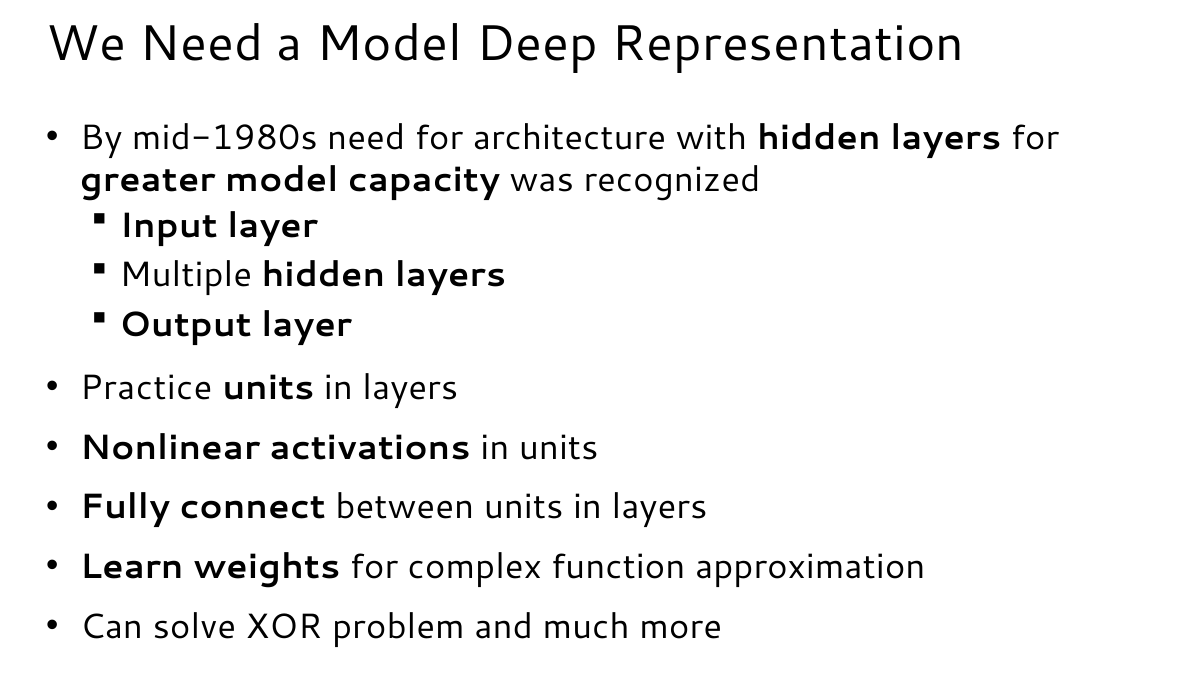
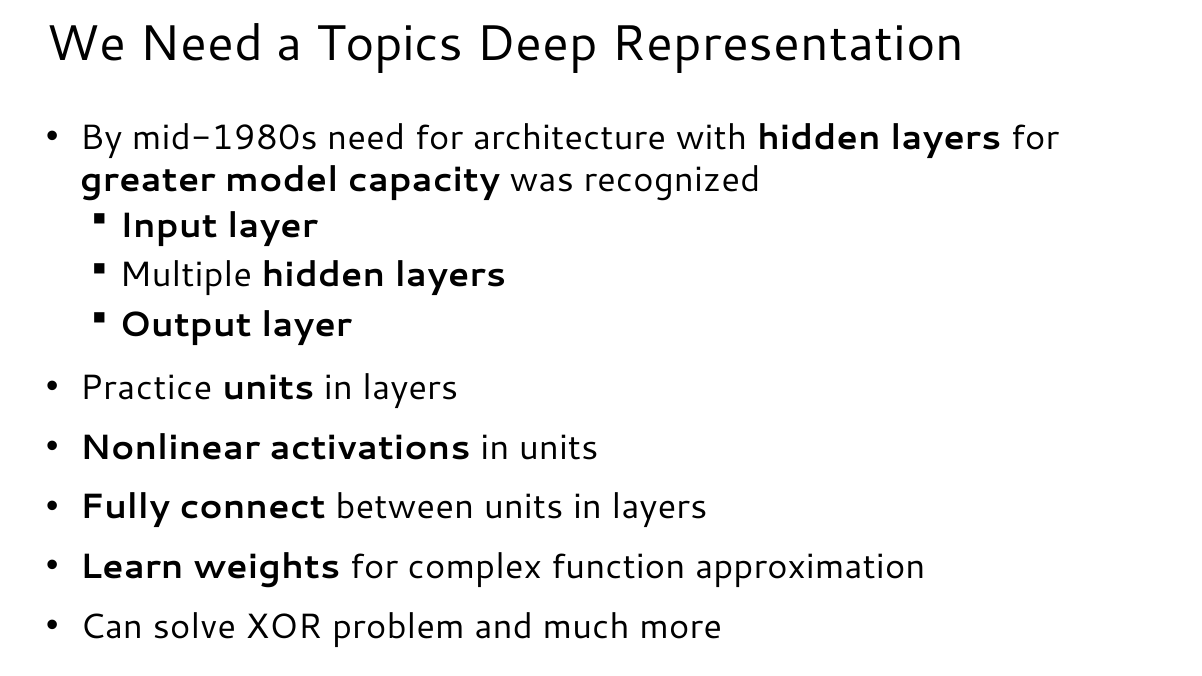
a Model: Model -> Topics
